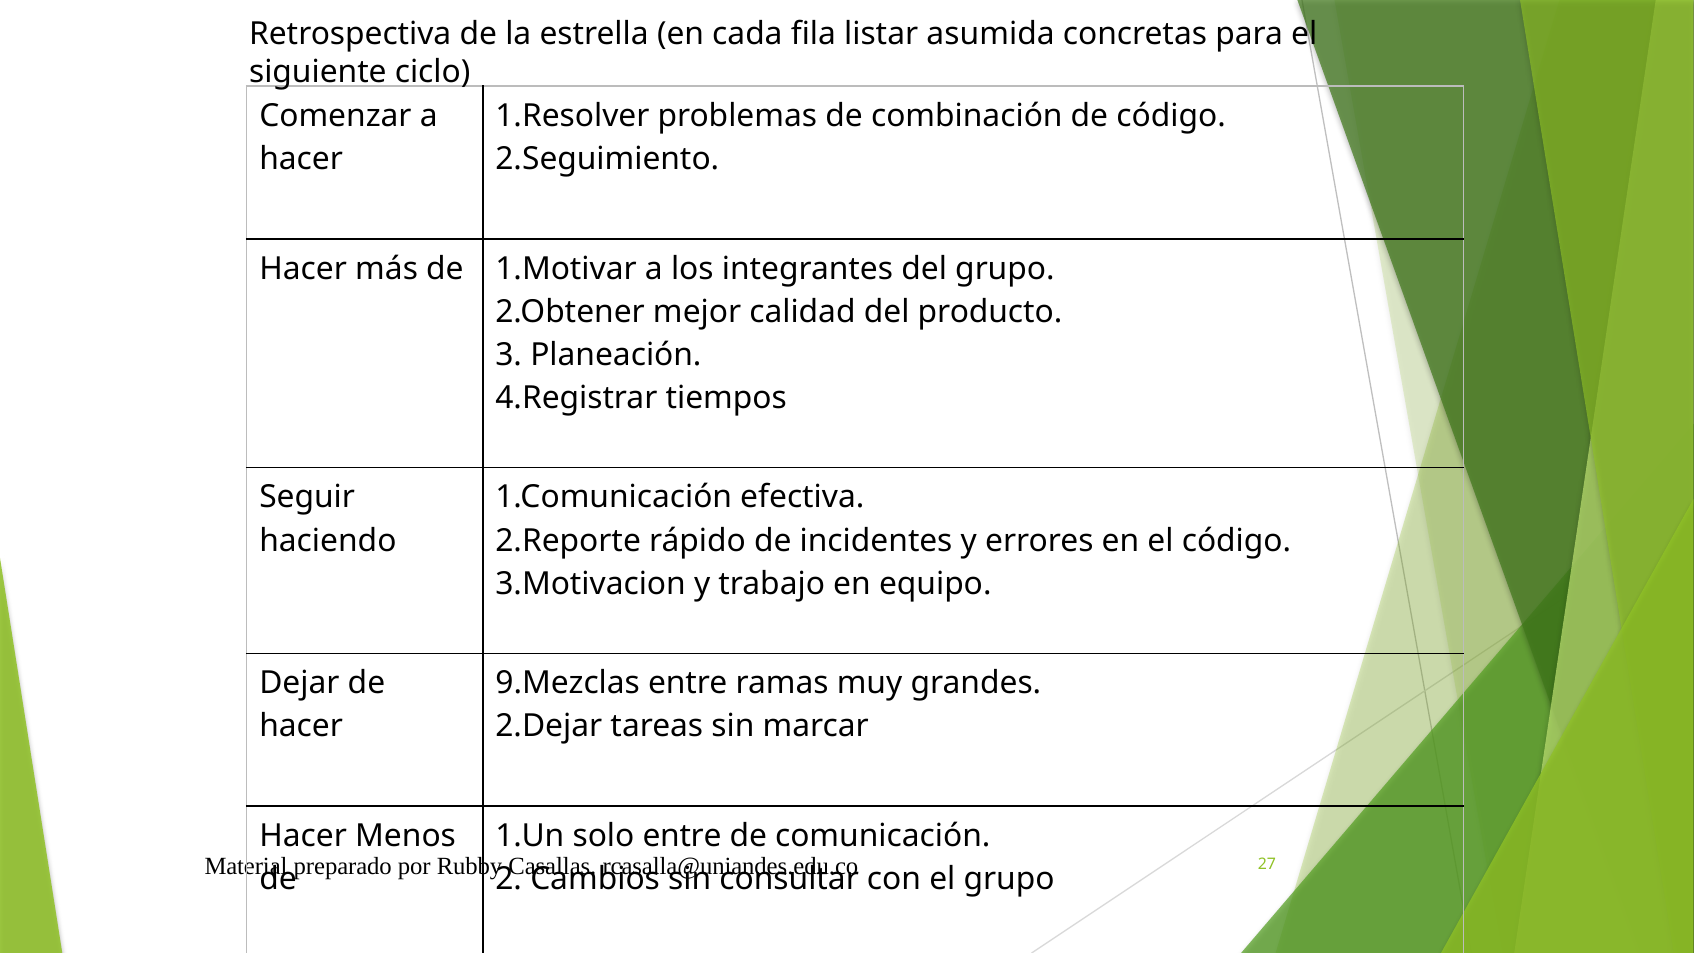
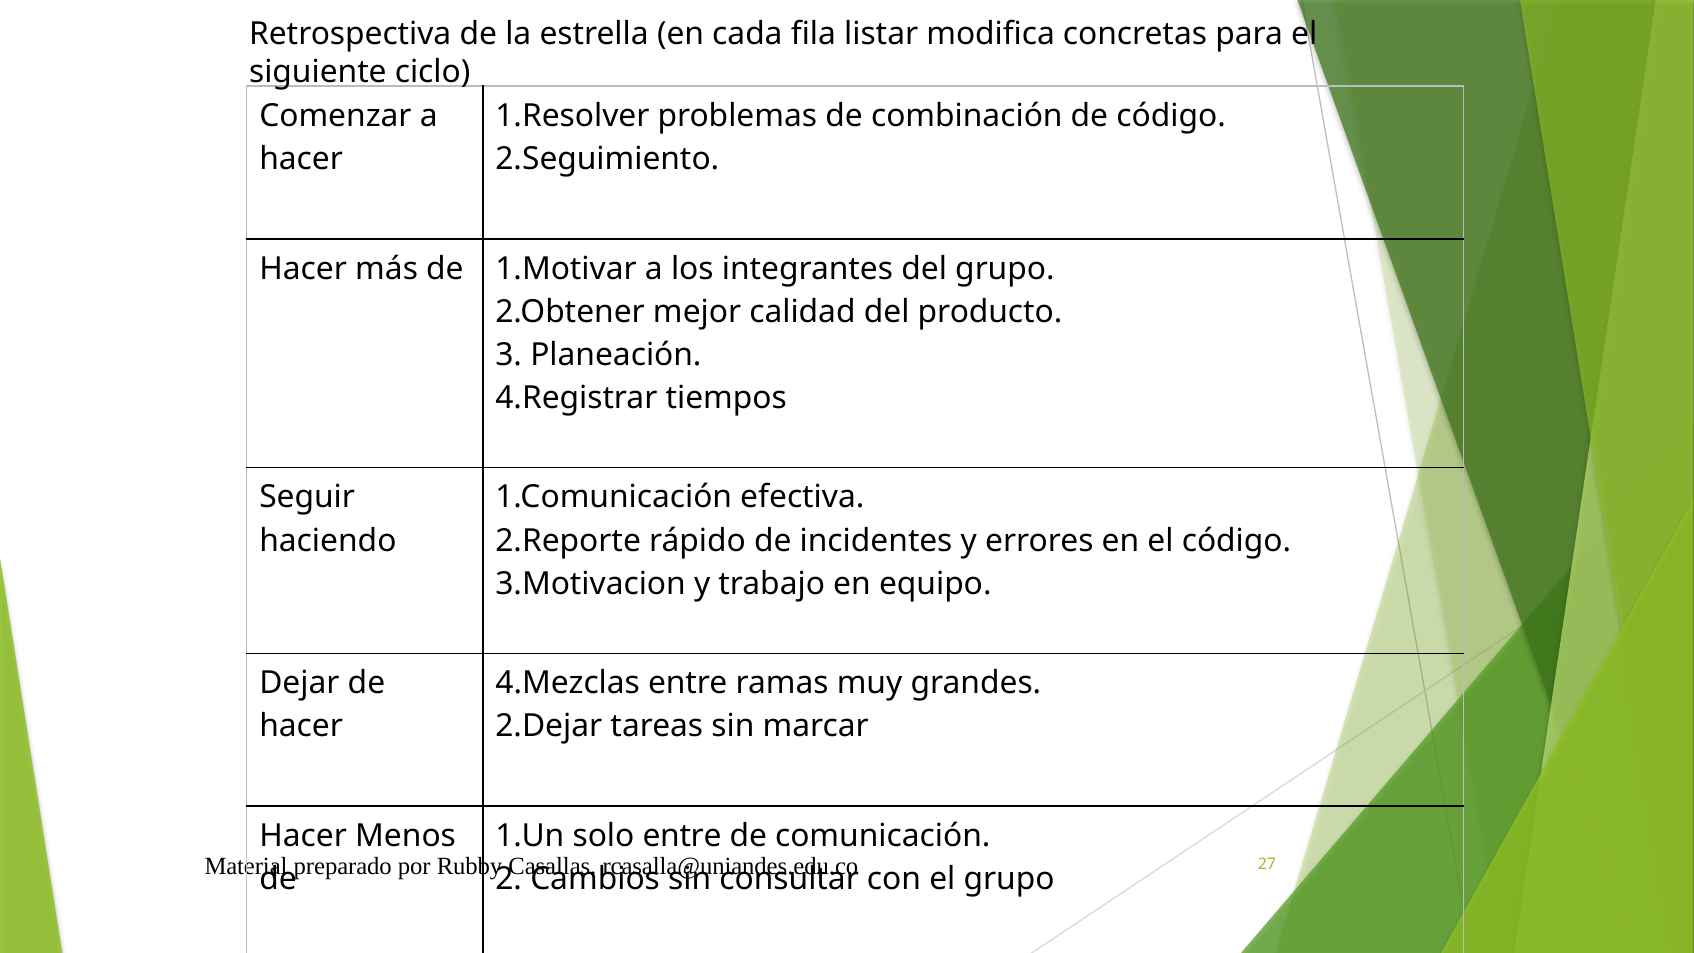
asumida: asumida -> modifica
9.Mezclas: 9.Mezclas -> 4.Mezclas
